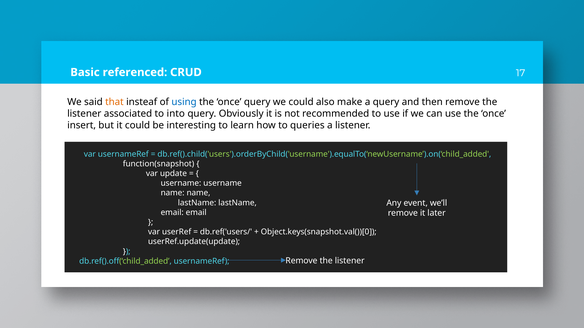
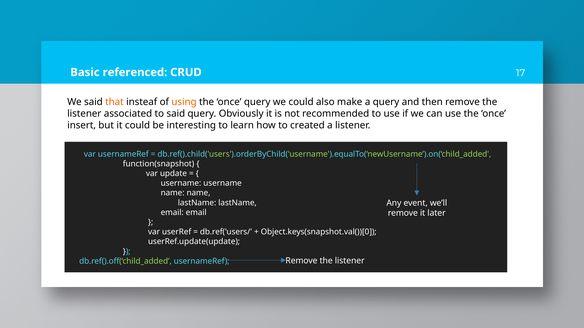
using colour: blue -> orange
to into: into -> said
queries: queries -> created
